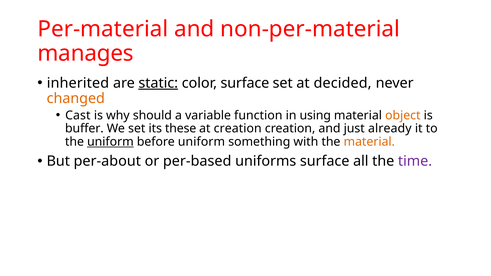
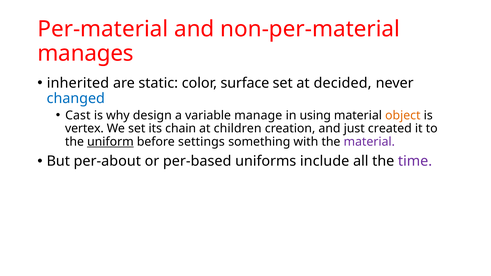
static underline: present -> none
changed colour: orange -> blue
should: should -> design
function: function -> manage
buffer: buffer -> vertex
these: these -> chain
at creation: creation -> children
already: already -> created
before uniform: uniform -> settings
material at (369, 142) colour: orange -> purple
uniforms surface: surface -> include
